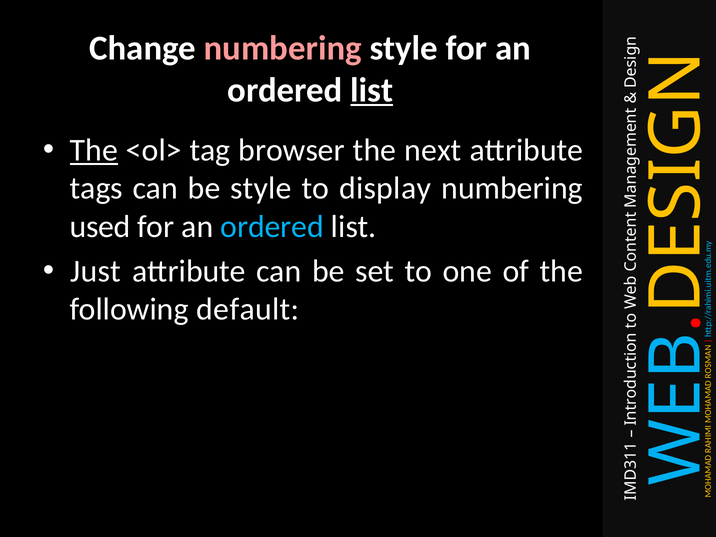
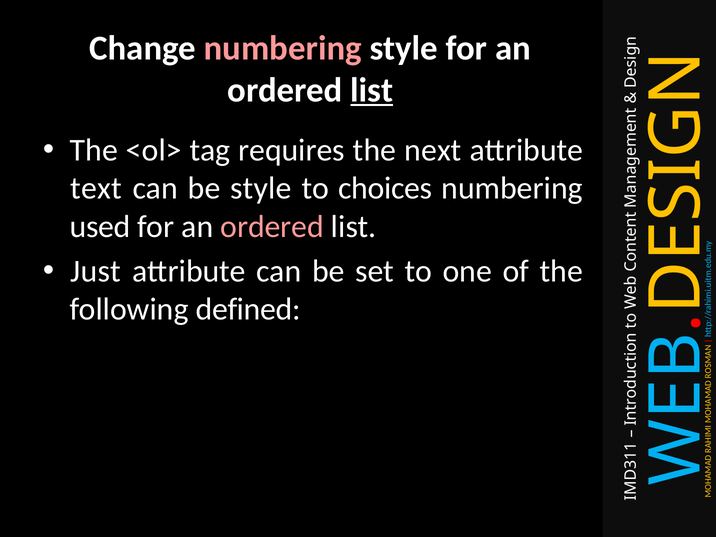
The at (94, 150) underline: present -> none
browser: browser -> requires
tags: tags -> text
display: display -> choices
ordered at (272, 227) colour: light blue -> pink
default: default -> defined
